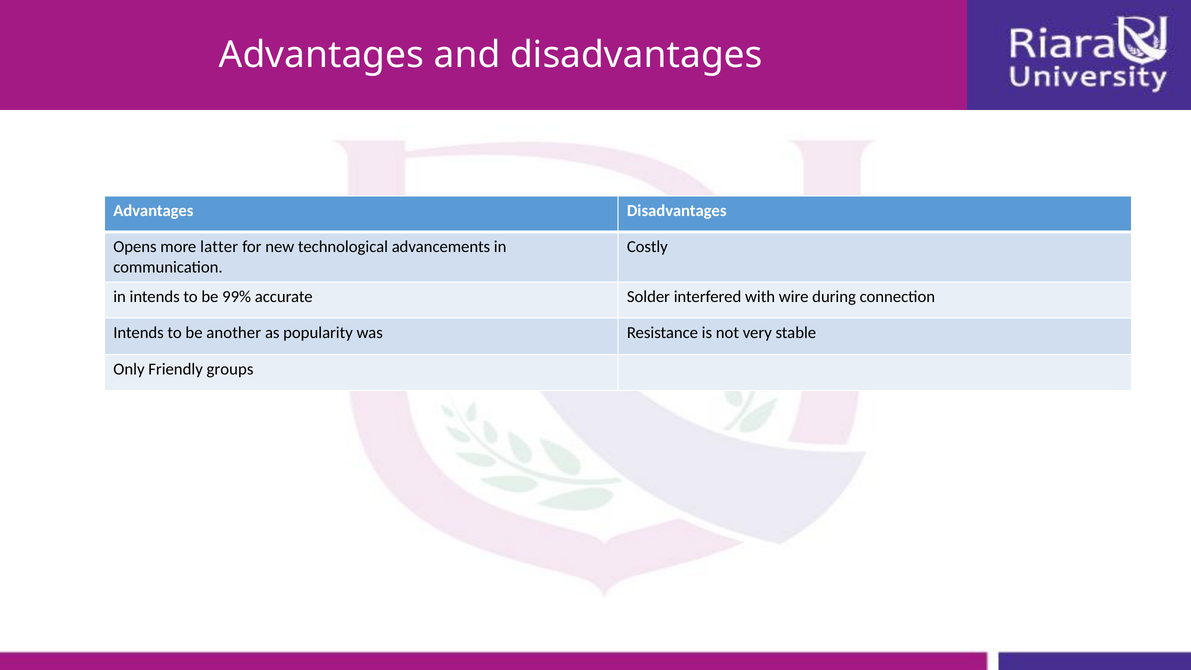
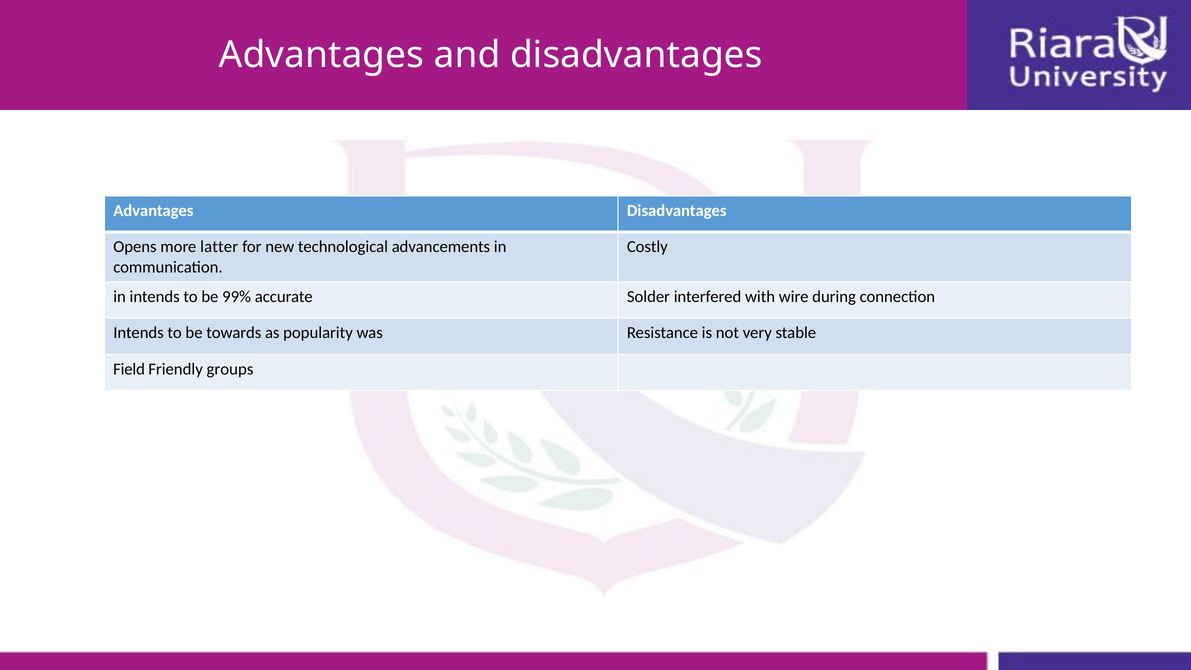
another: another -> towards
Only: Only -> Field
